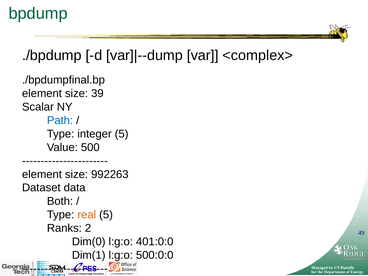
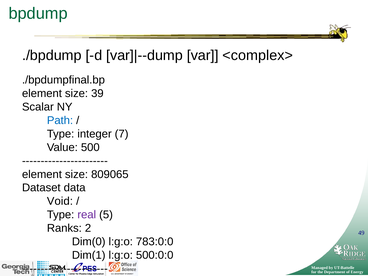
integer 5: 5 -> 7
992263: 992263 -> 809065
Both: Both -> Void
real colour: orange -> purple
401:0:0: 401:0:0 -> 783:0:0
